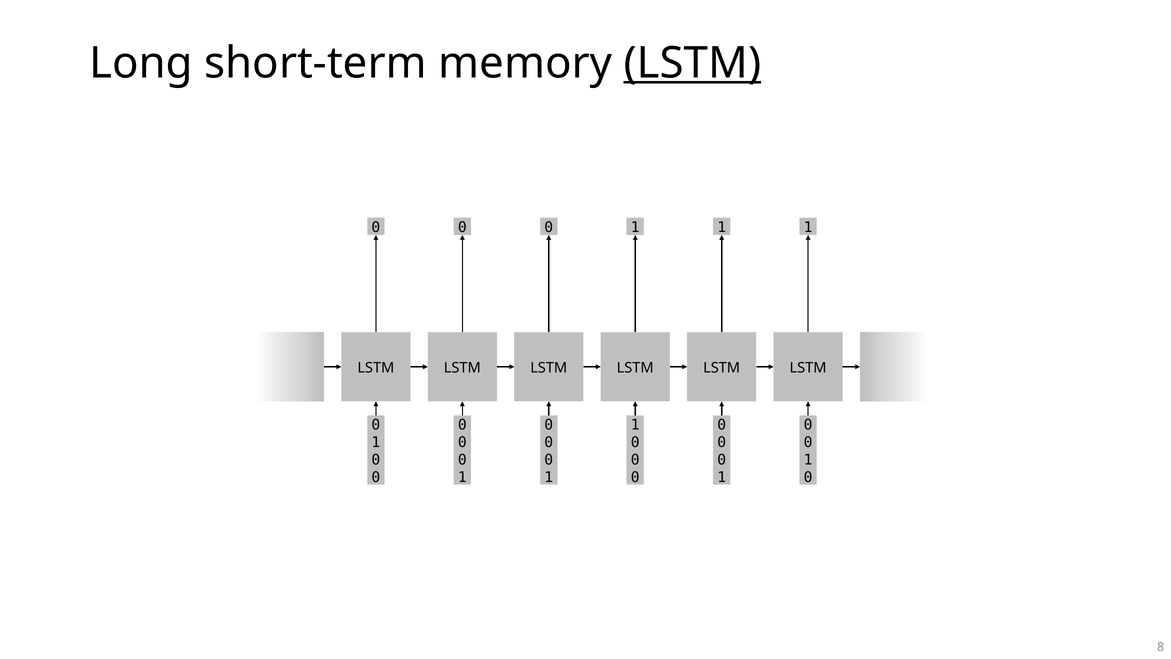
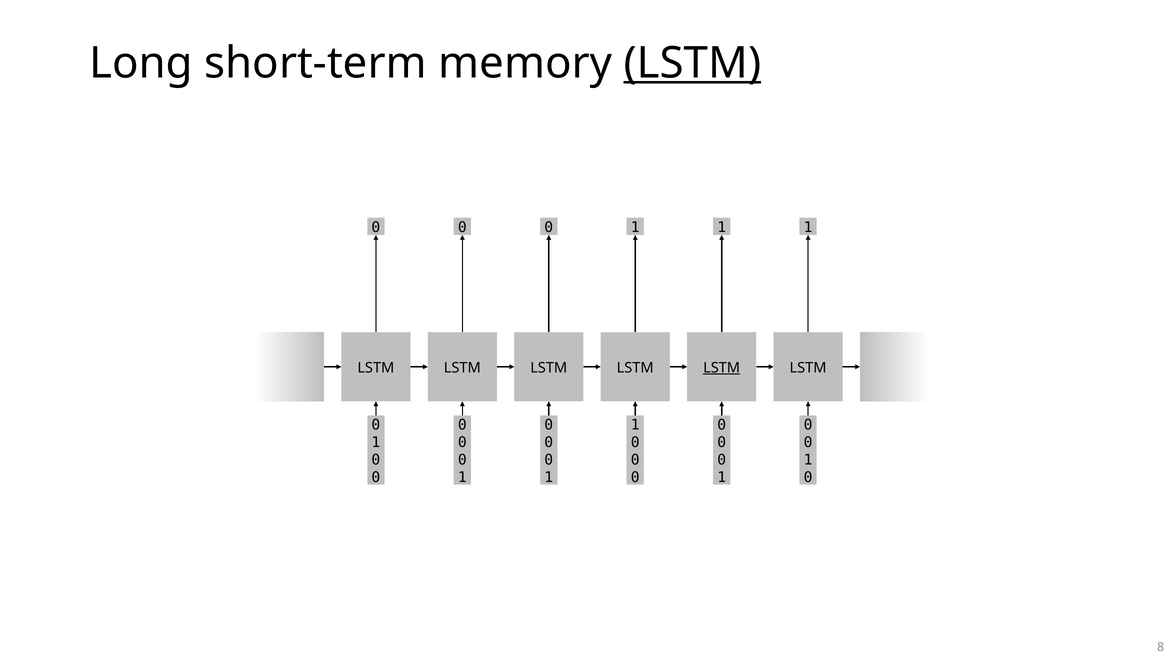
LSTM at (722, 368) underline: none -> present
